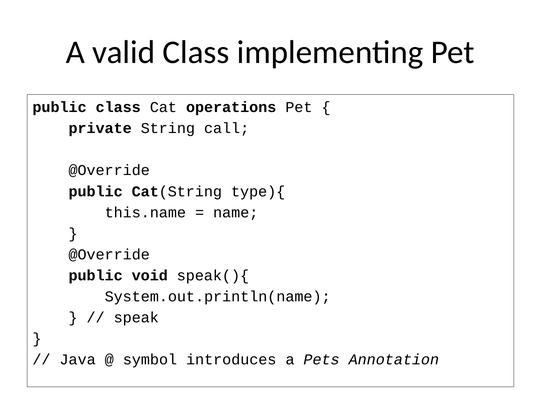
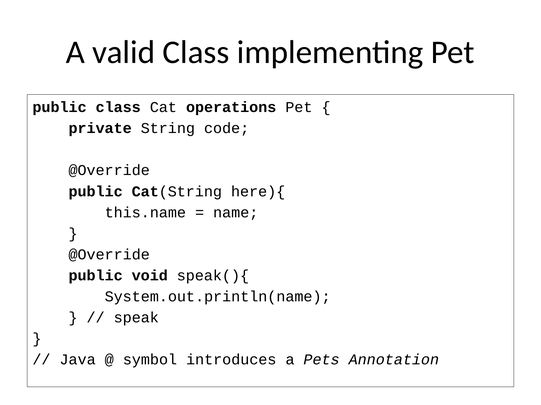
call: call -> code
type){: type){ -> here){
